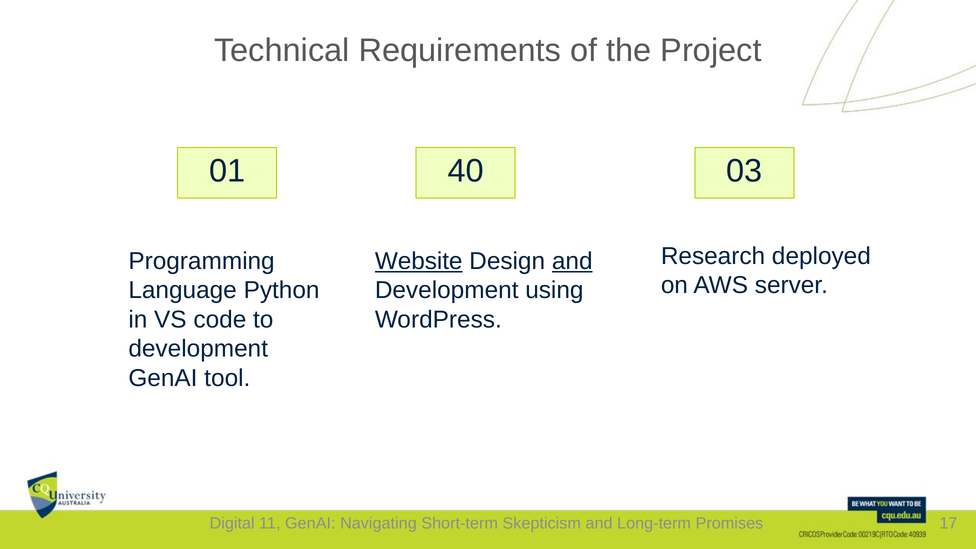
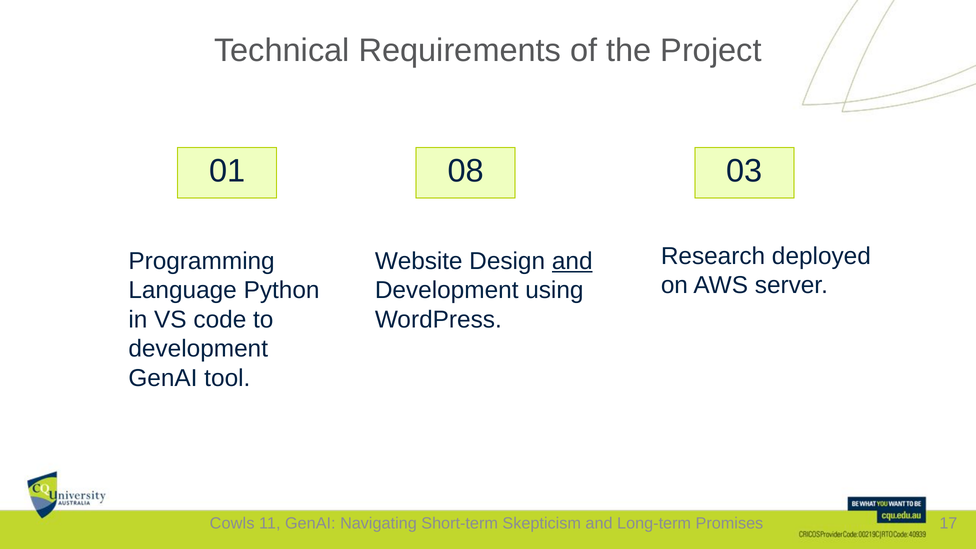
40: 40 -> 08
Website underline: present -> none
Digital: Digital -> Cowls
